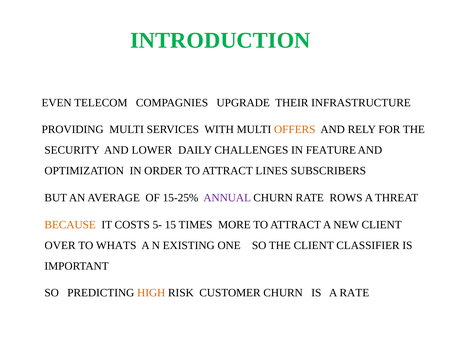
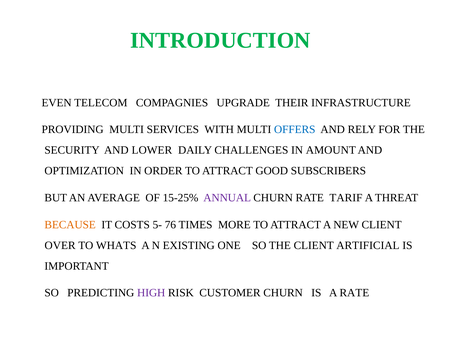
OFFERS colour: orange -> blue
FEATURE: FEATURE -> AMOUNT
LINES: LINES -> GOOD
ROWS: ROWS -> TARIF
15: 15 -> 76
CLASSIFIER: CLASSIFIER -> ARTIFICIAL
HIGH colour: orange -> purple
